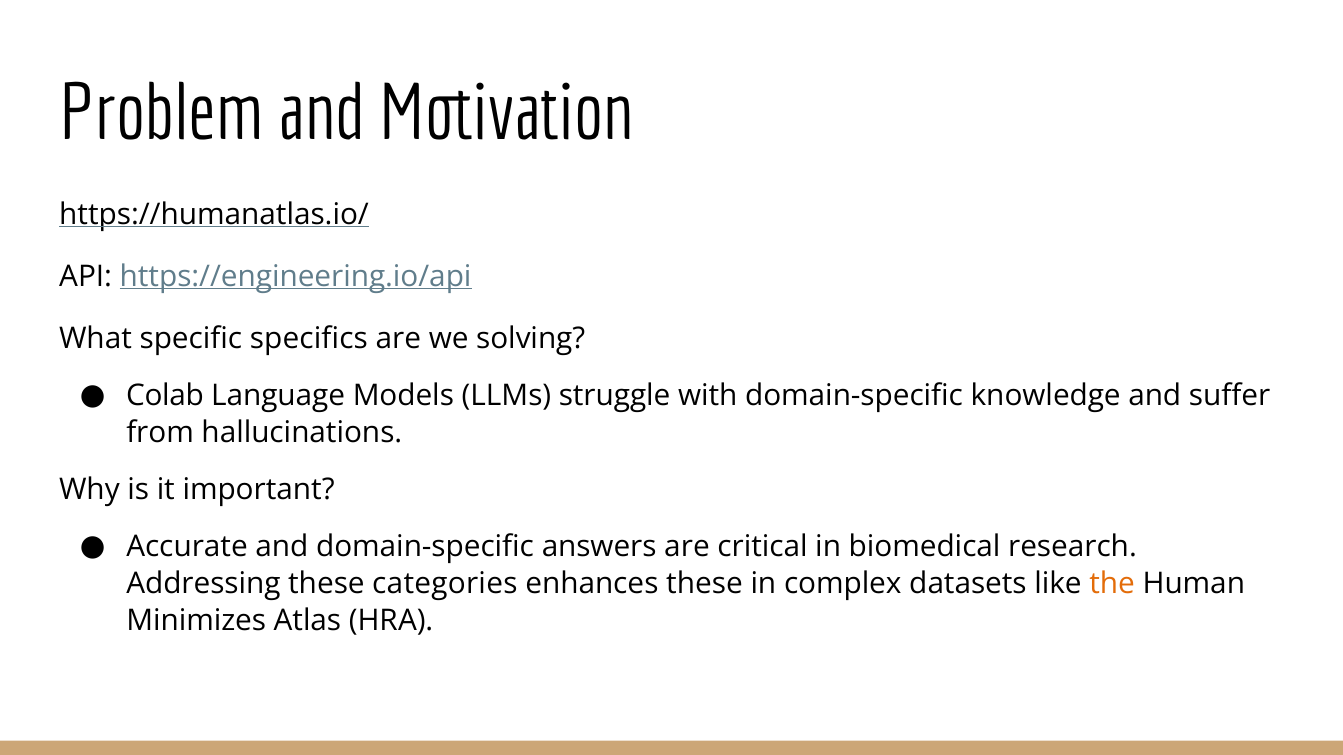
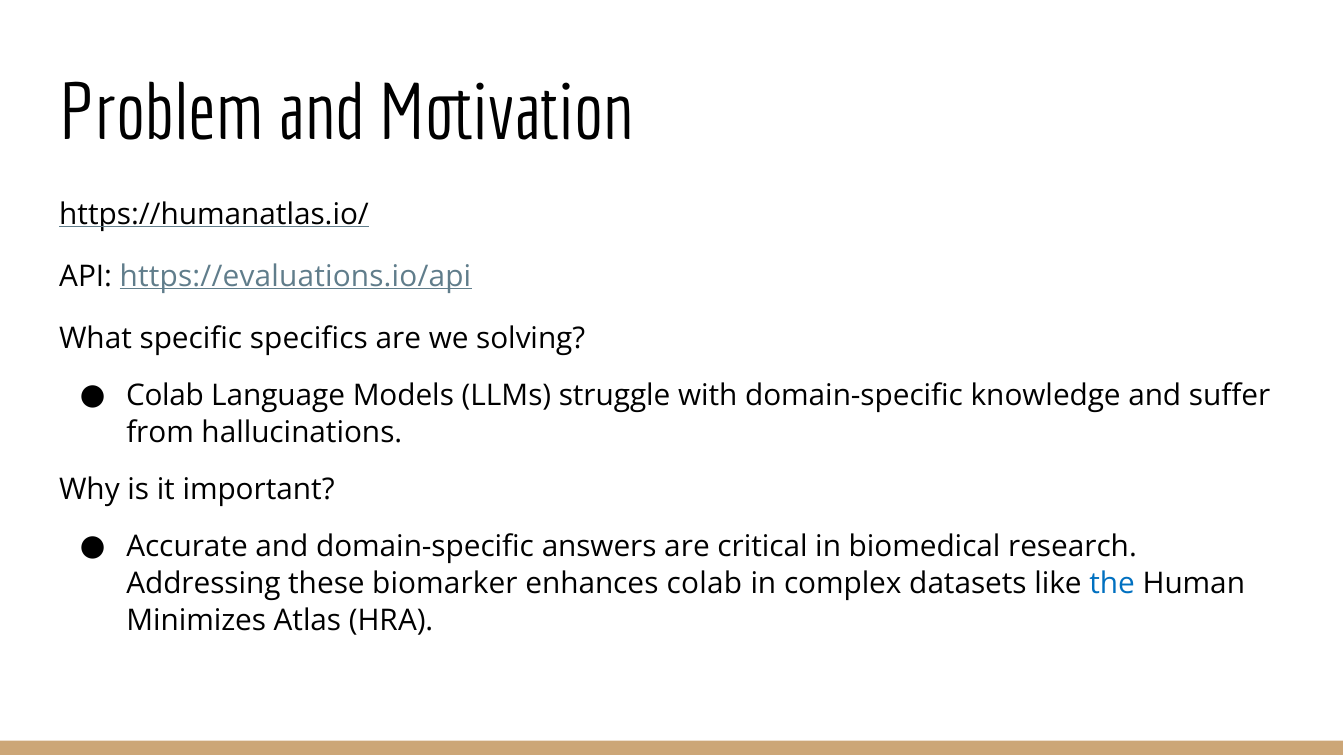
https://engineering.io/api: https://engineering.io/api -> https://evaluations.io/api
categories: categories -> biomarker
enhances these: these -> colab
the colour: orange -> blue
